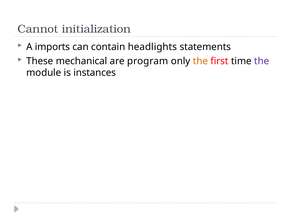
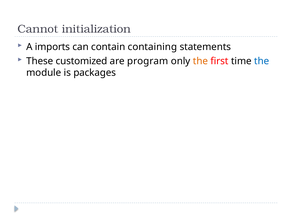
headlights: headlights -> containing
mechanical: mechanical -> customized
the at (262, 61) colour: purple -> blue
instances: instances -> packages
